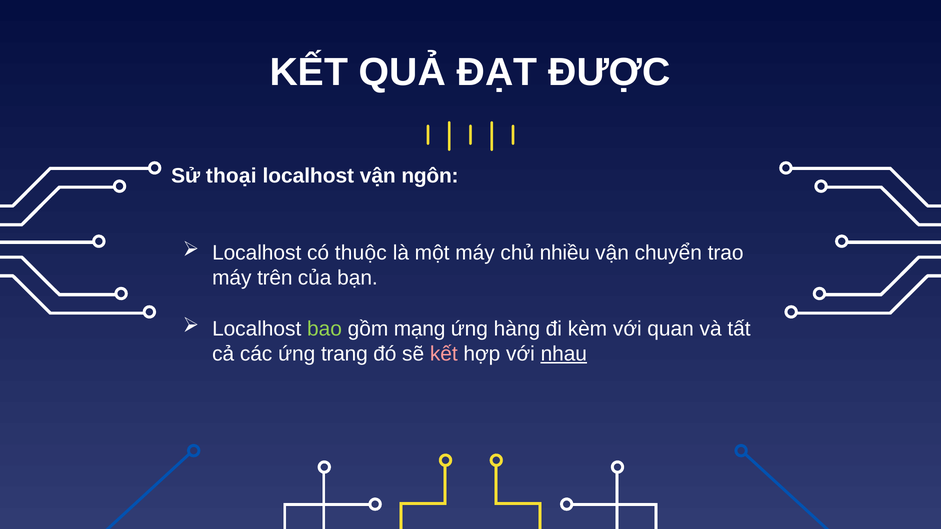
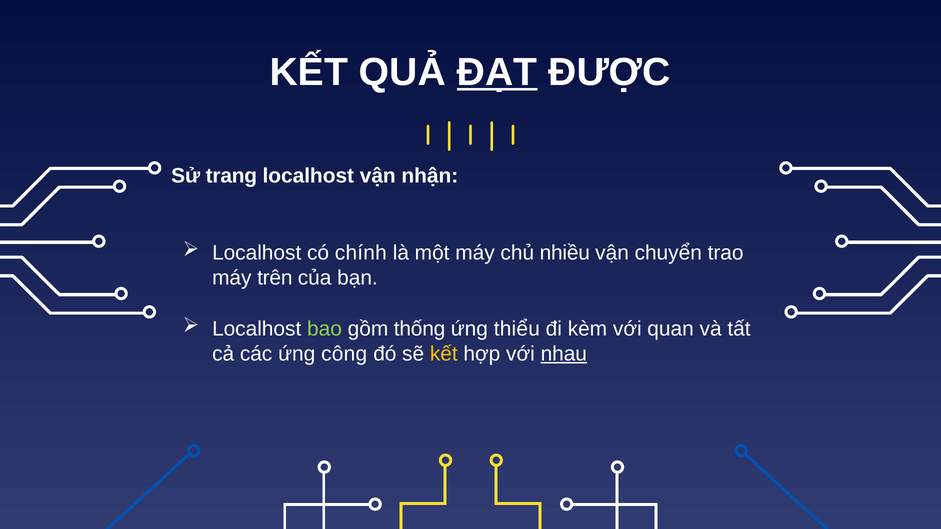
ĐẠT underline: none -> present
thoại: thoại -> trang
ngôn: ngôn -> nhận
thuộc: thuộc -> chính
mạng: mạng -> thống
hàng: hàng -> thiểu
trang: trang -> công
kết at (444, 354) colour: pink -> yellow
